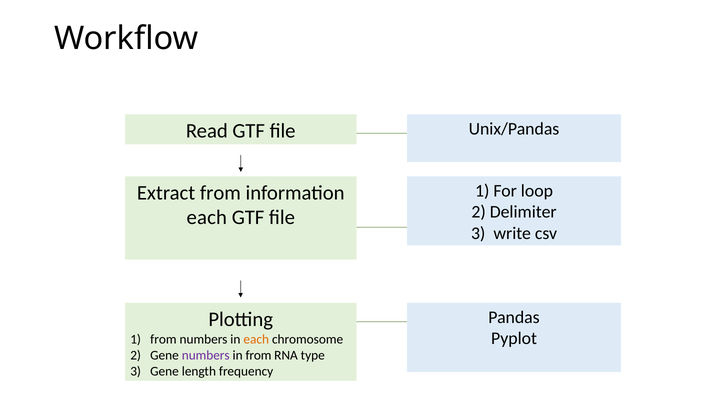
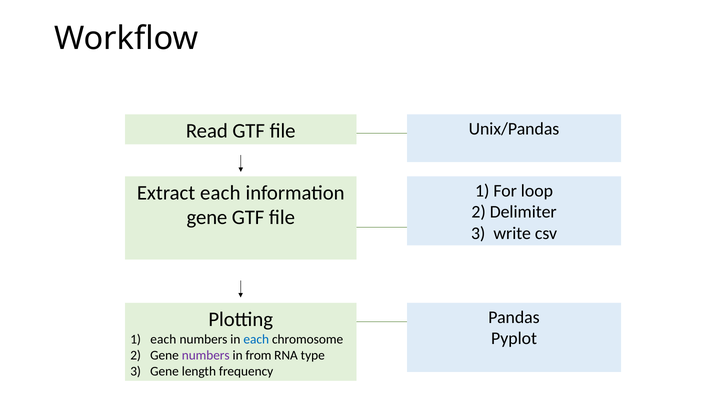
Extract from: from -> each
each at (207, 218): each -> gene
1 from: from -> each
each at (256, 340) colour: orange -> blue
